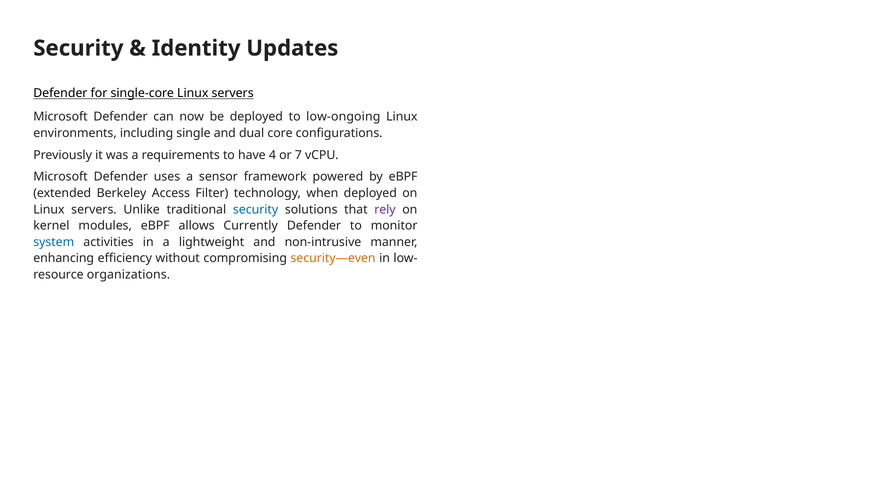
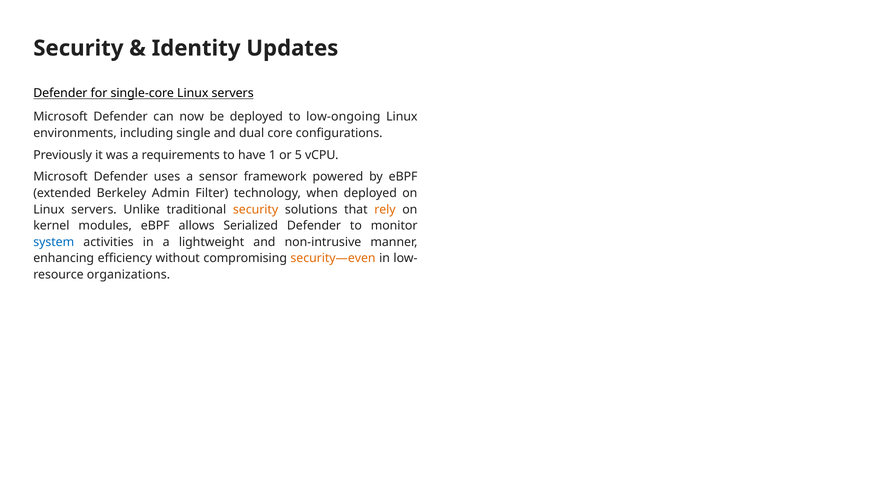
4: 4 -> 1
7: 7 -> 5
Access: Access -> Admin
security at (256, 209) colour: blue -> orange
rely colour: purple -> orange
Currently: Currently -> Serialized
